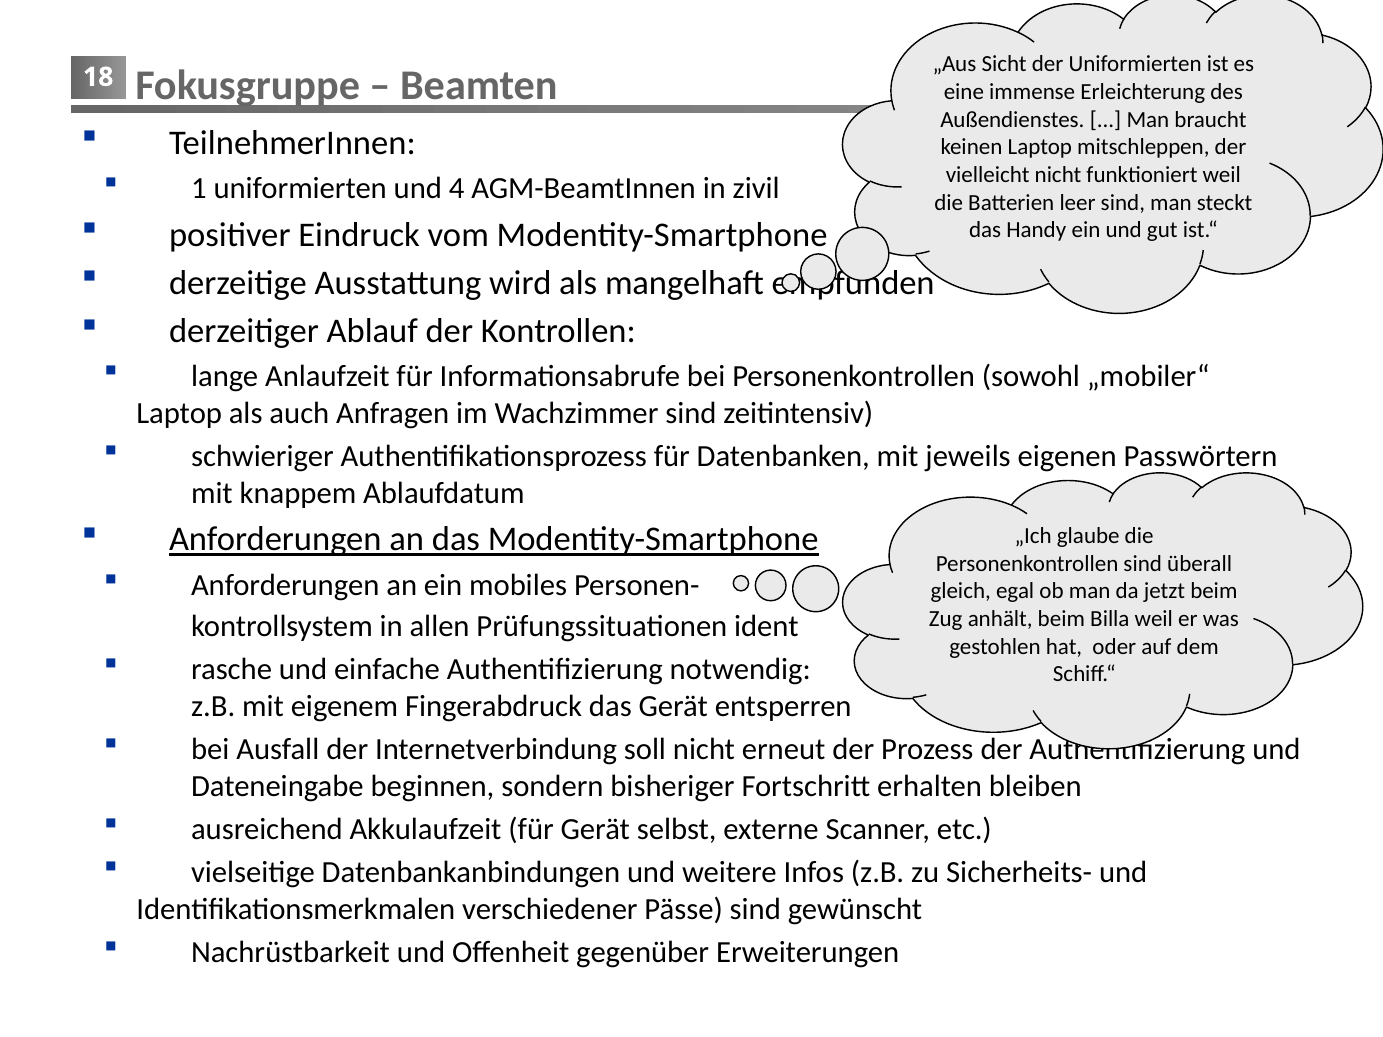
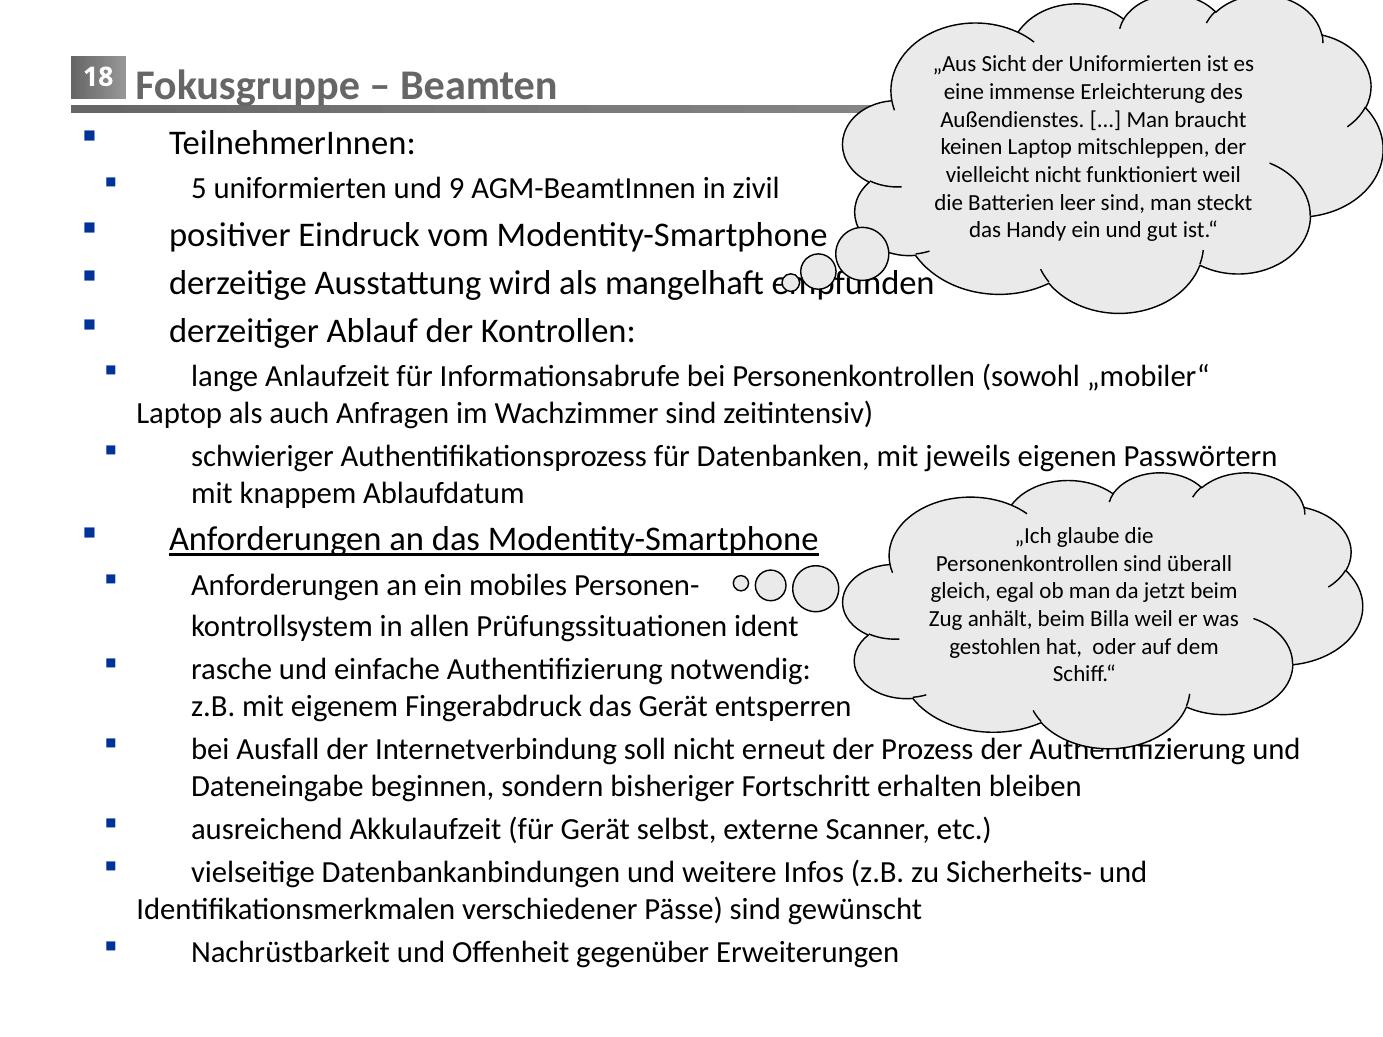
1: 1 -> 5
4: 4 -> 9
